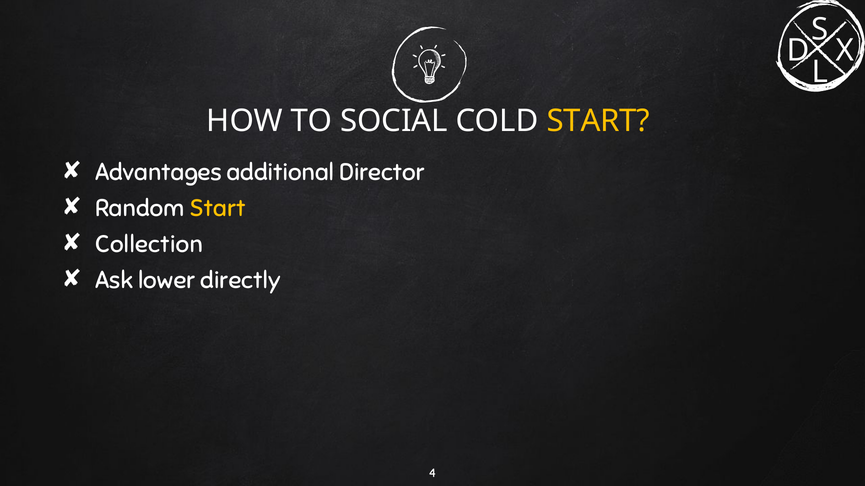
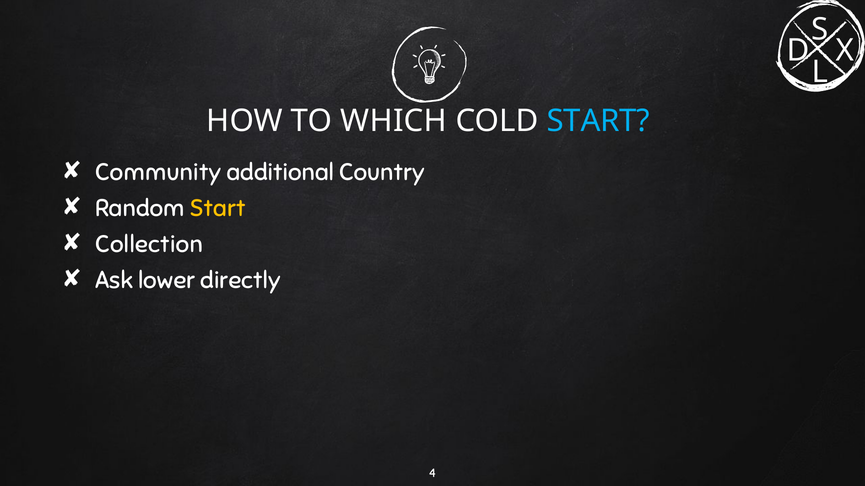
SOCIAL: SOCIAL -> WHICH
START at (598, 121) colour: yellow -> light blue
Advantages: Advantages -> Community
Director: Director -> Country
